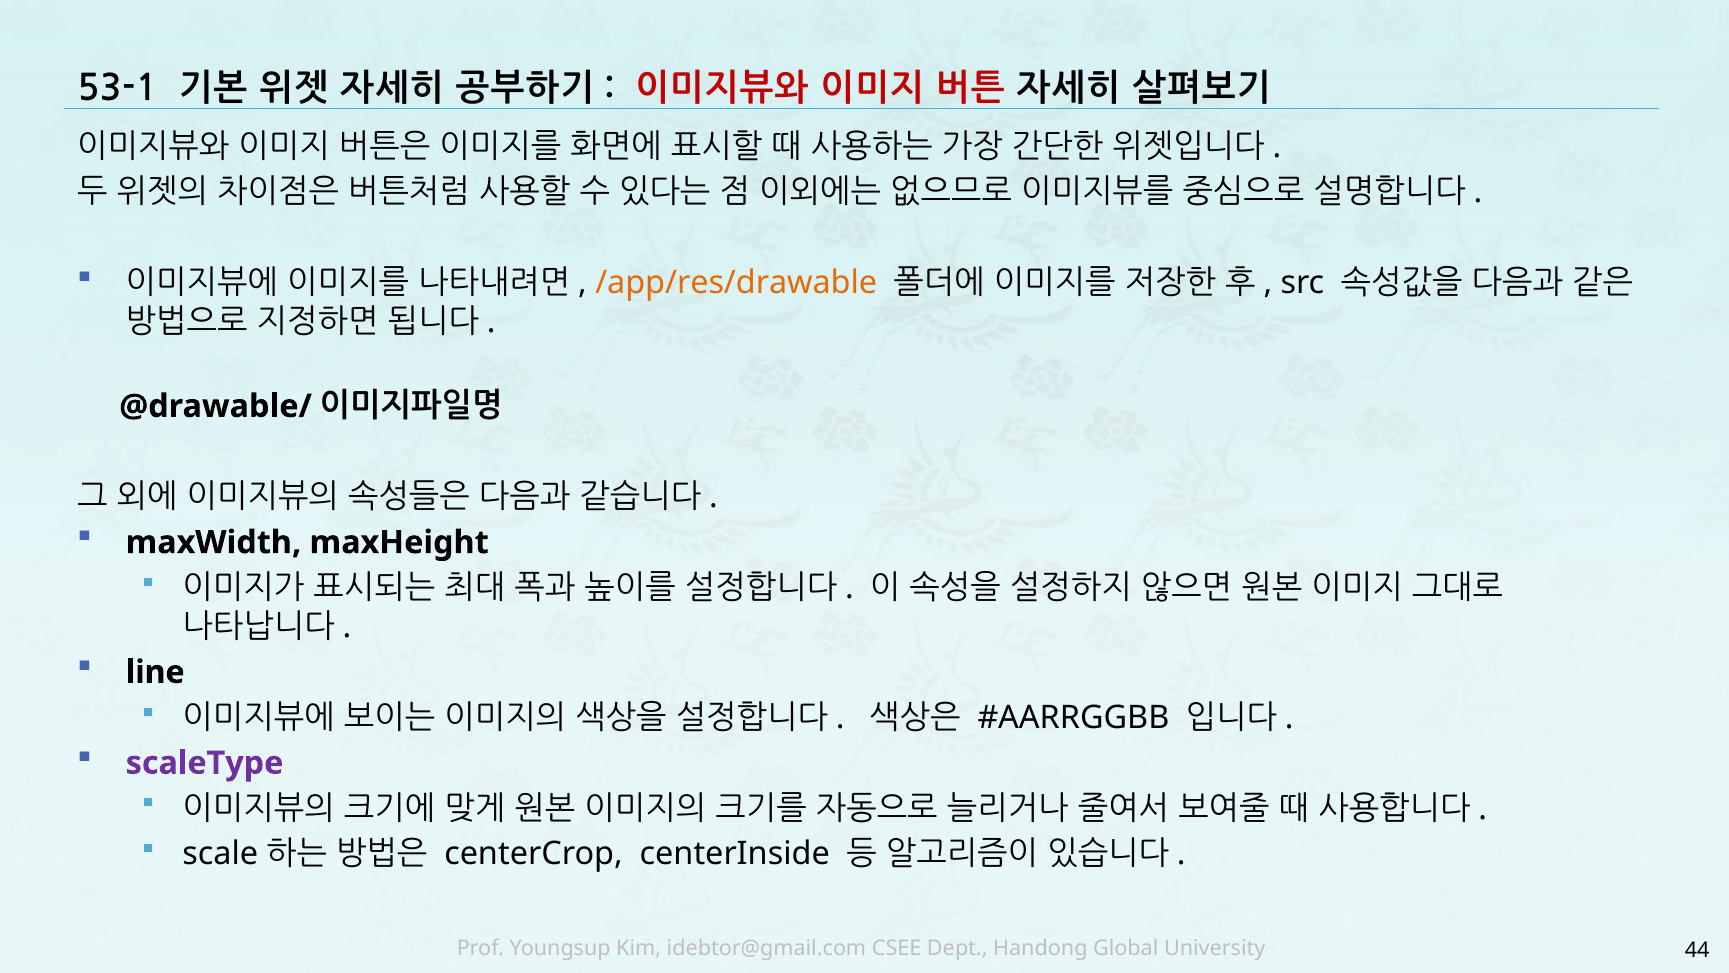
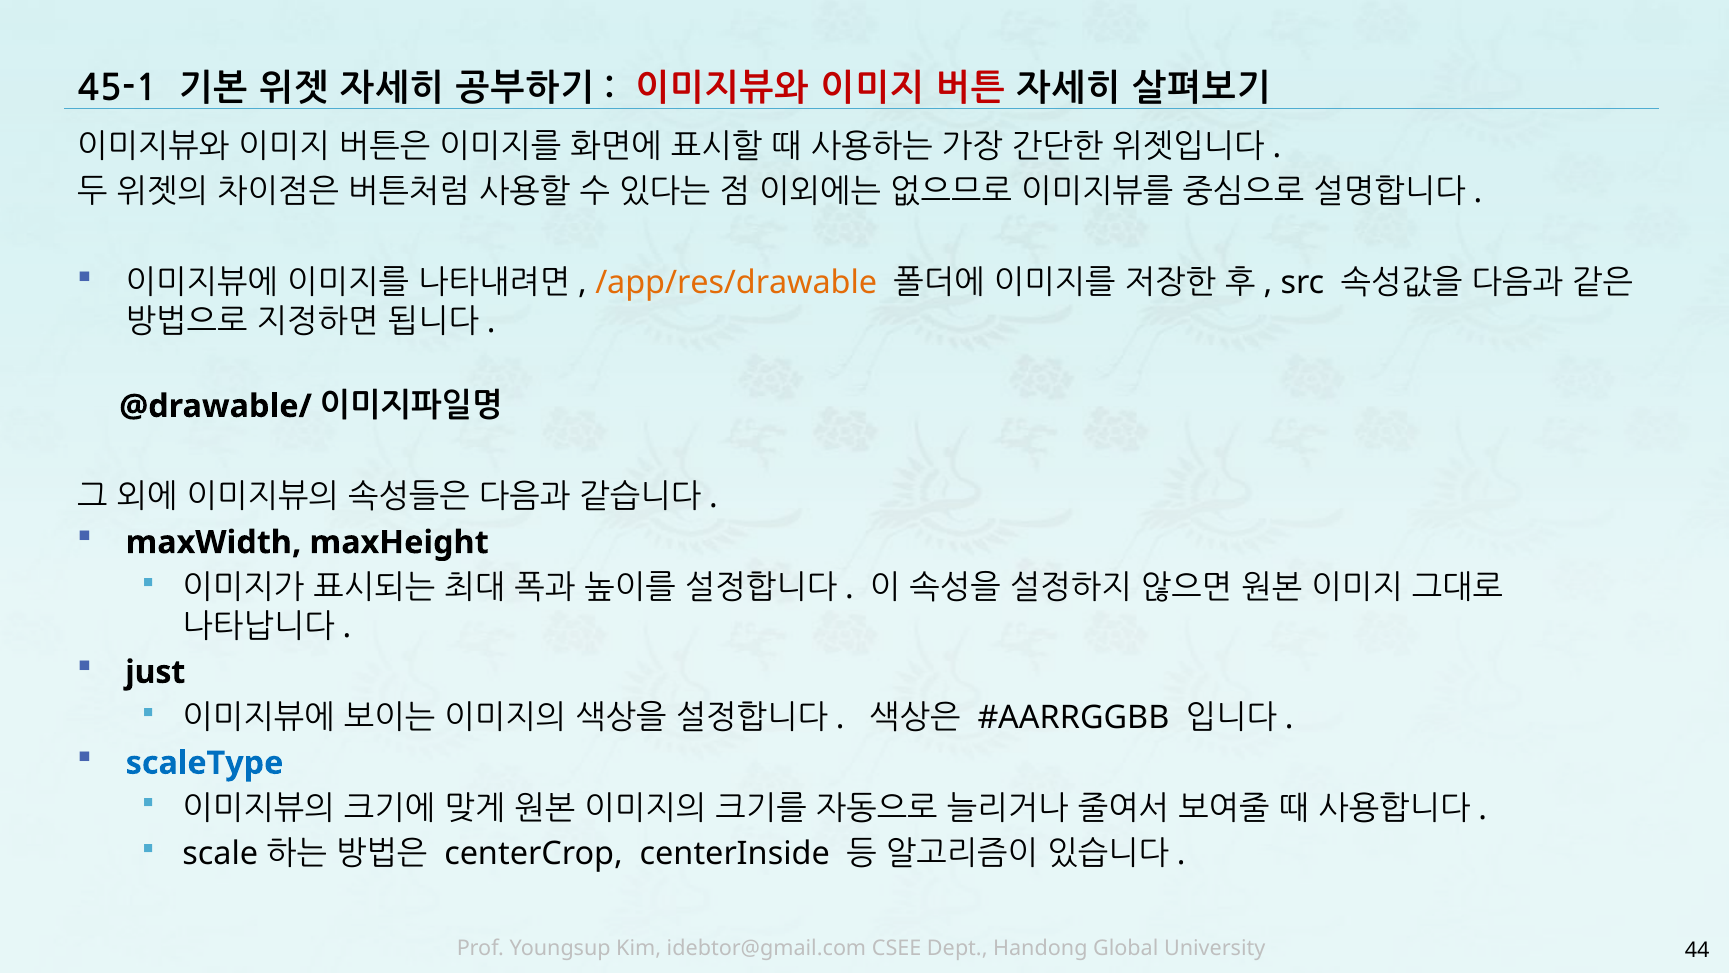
53-1: 53-1 -> 45-1
line: line -> just
scaleType colour: purple -> blue
